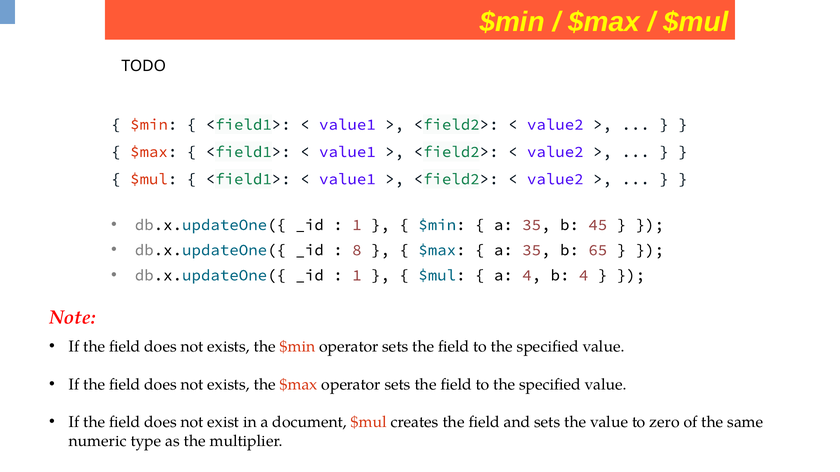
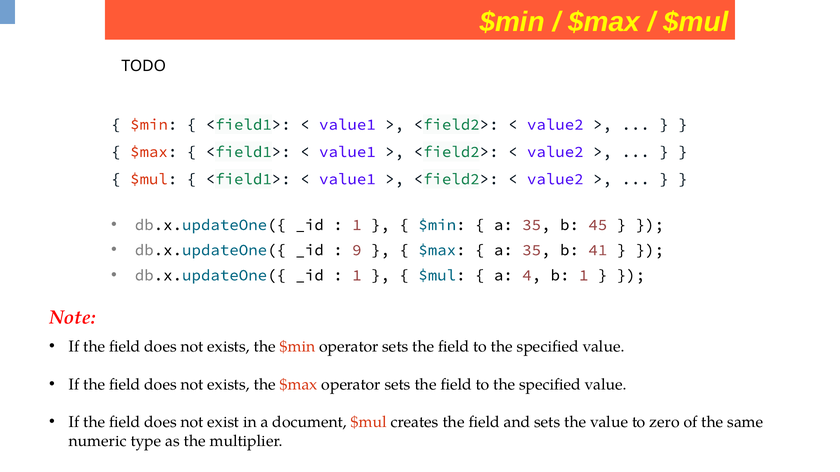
8: 8 -> 9
65: 65 -> 41
b 4: 4 -> 1
